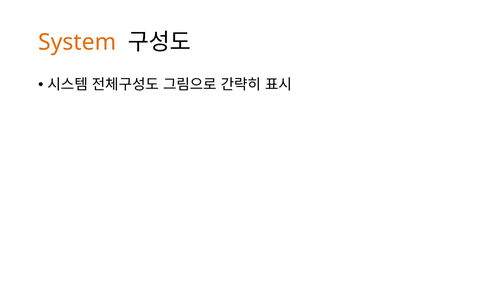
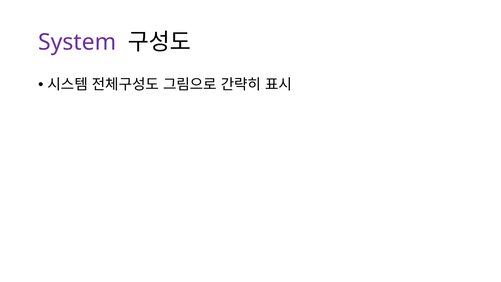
System colour: orange -> purple
